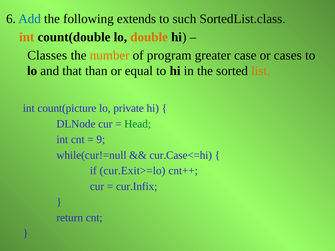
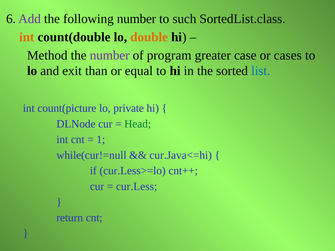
Add colour: blue -> purple
following extends: extends -> number
Classes: Classes -> Method
number at (110, 55) colour: orange -> purple
that: that -> exit
list colour: orange -> blue
9: 9 -> 1
cur.Case<=hi: cur.Case<=hi -> cur.Java<=hi
cur.Exit>=lo: cur.Exit>=lo -> cur.Less>=lo
cur.Infix: cur.Infix -> cur.Less
